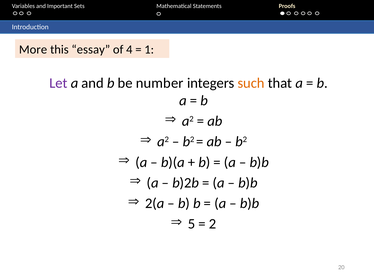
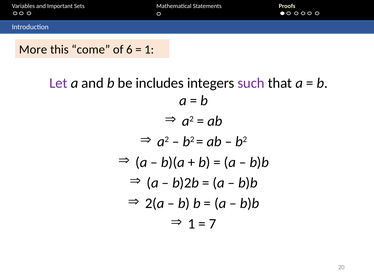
essay: essay -> come
4: 4 -> 6
number: number -> includes
such colour: orange -> purple
5 at (192, 224): 5 -> 1
2: 2 -> 7
